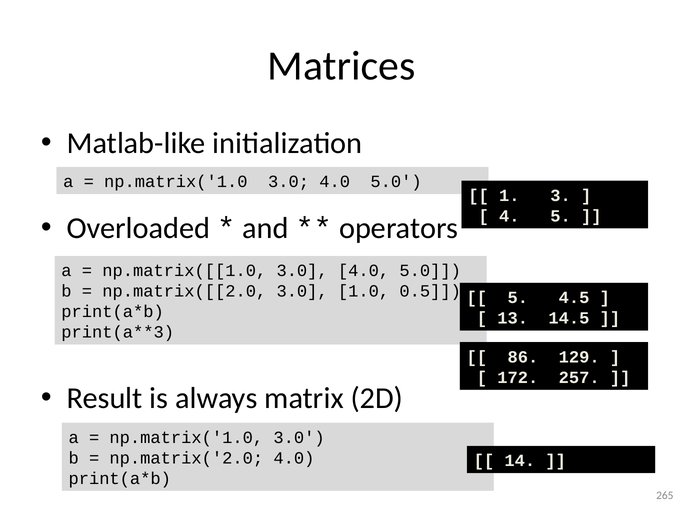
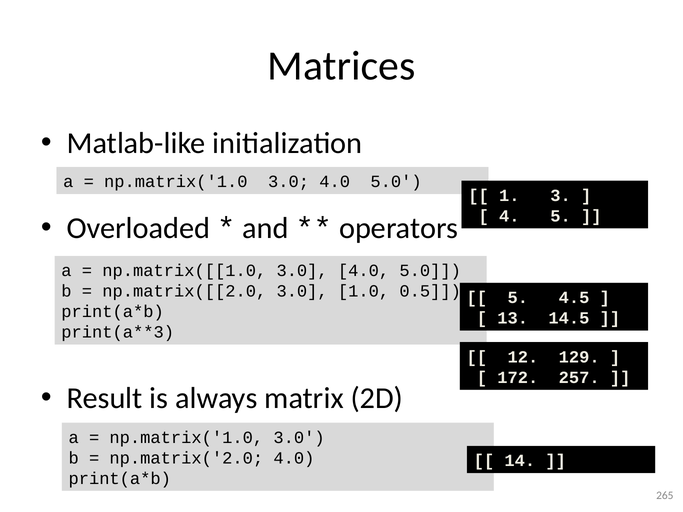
86: 86 -> 12
